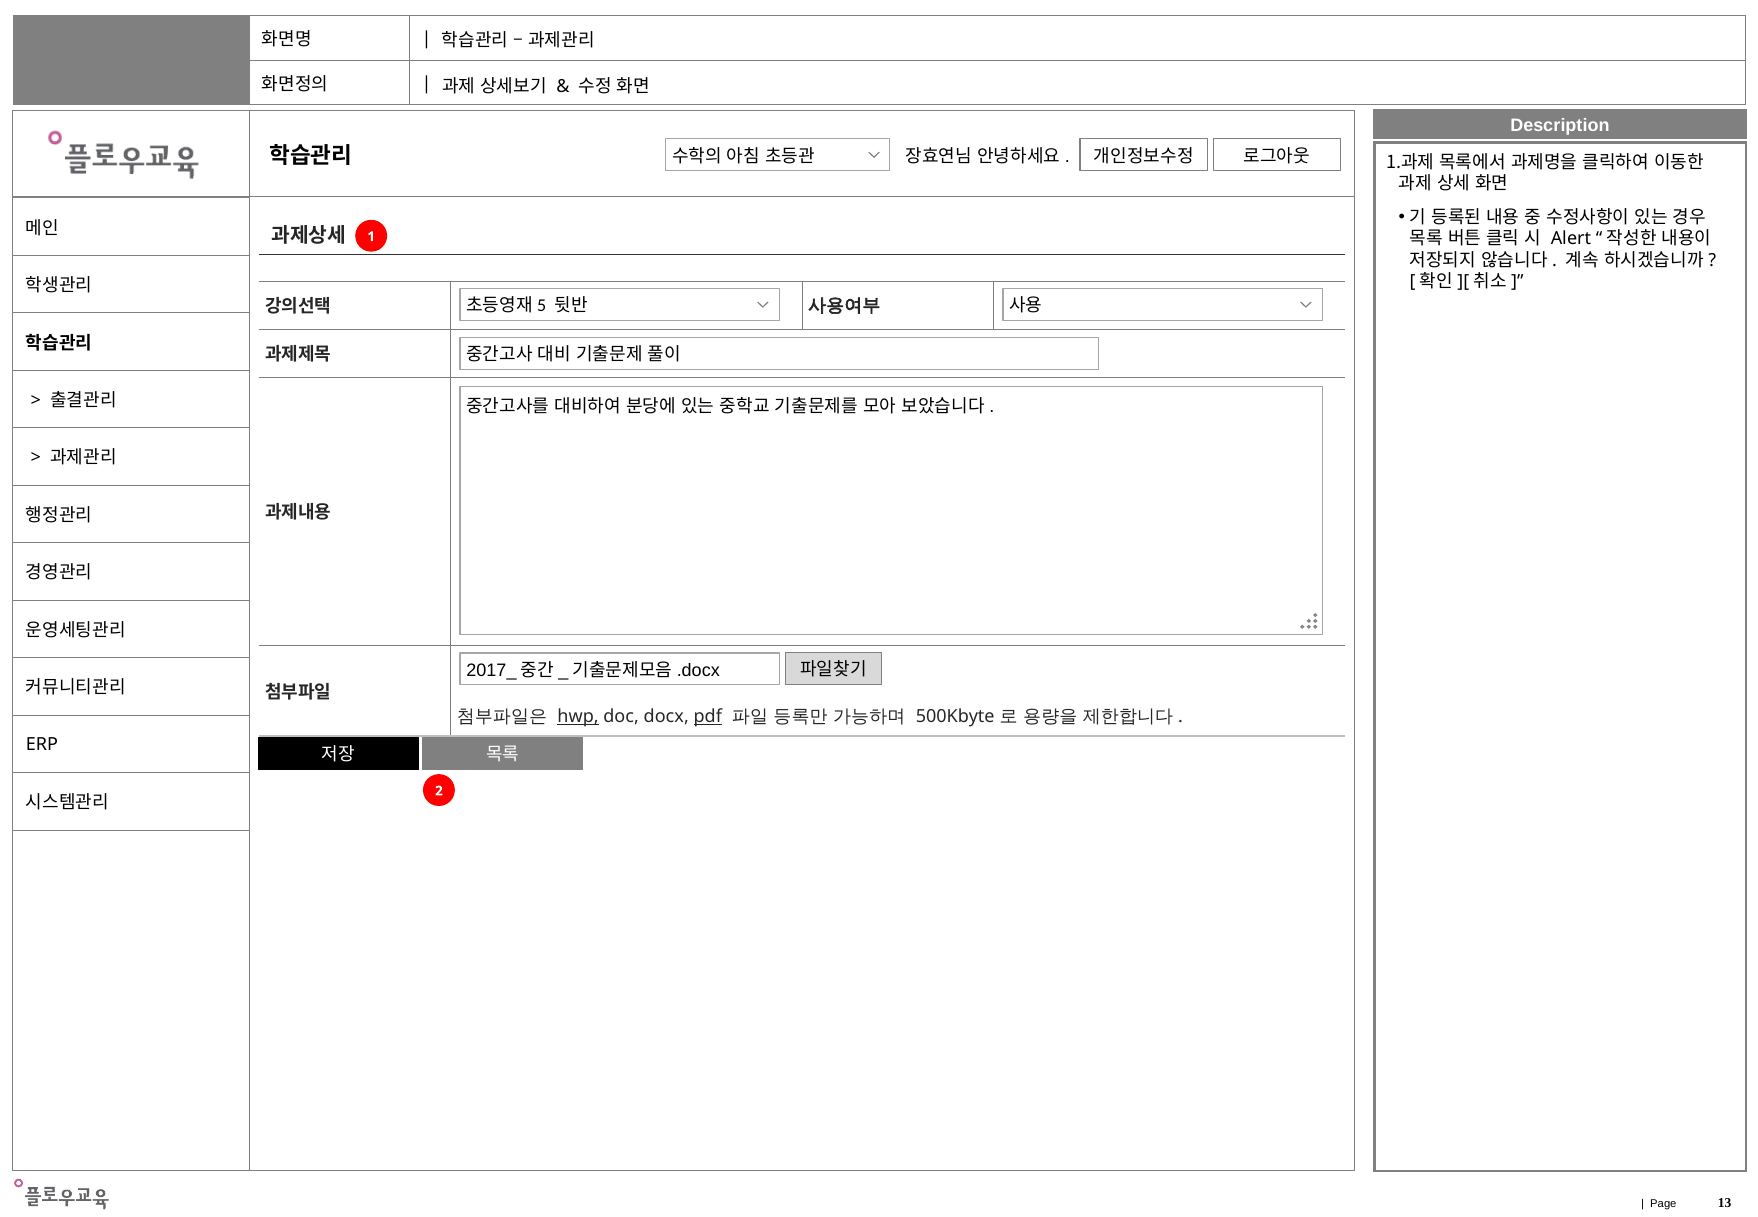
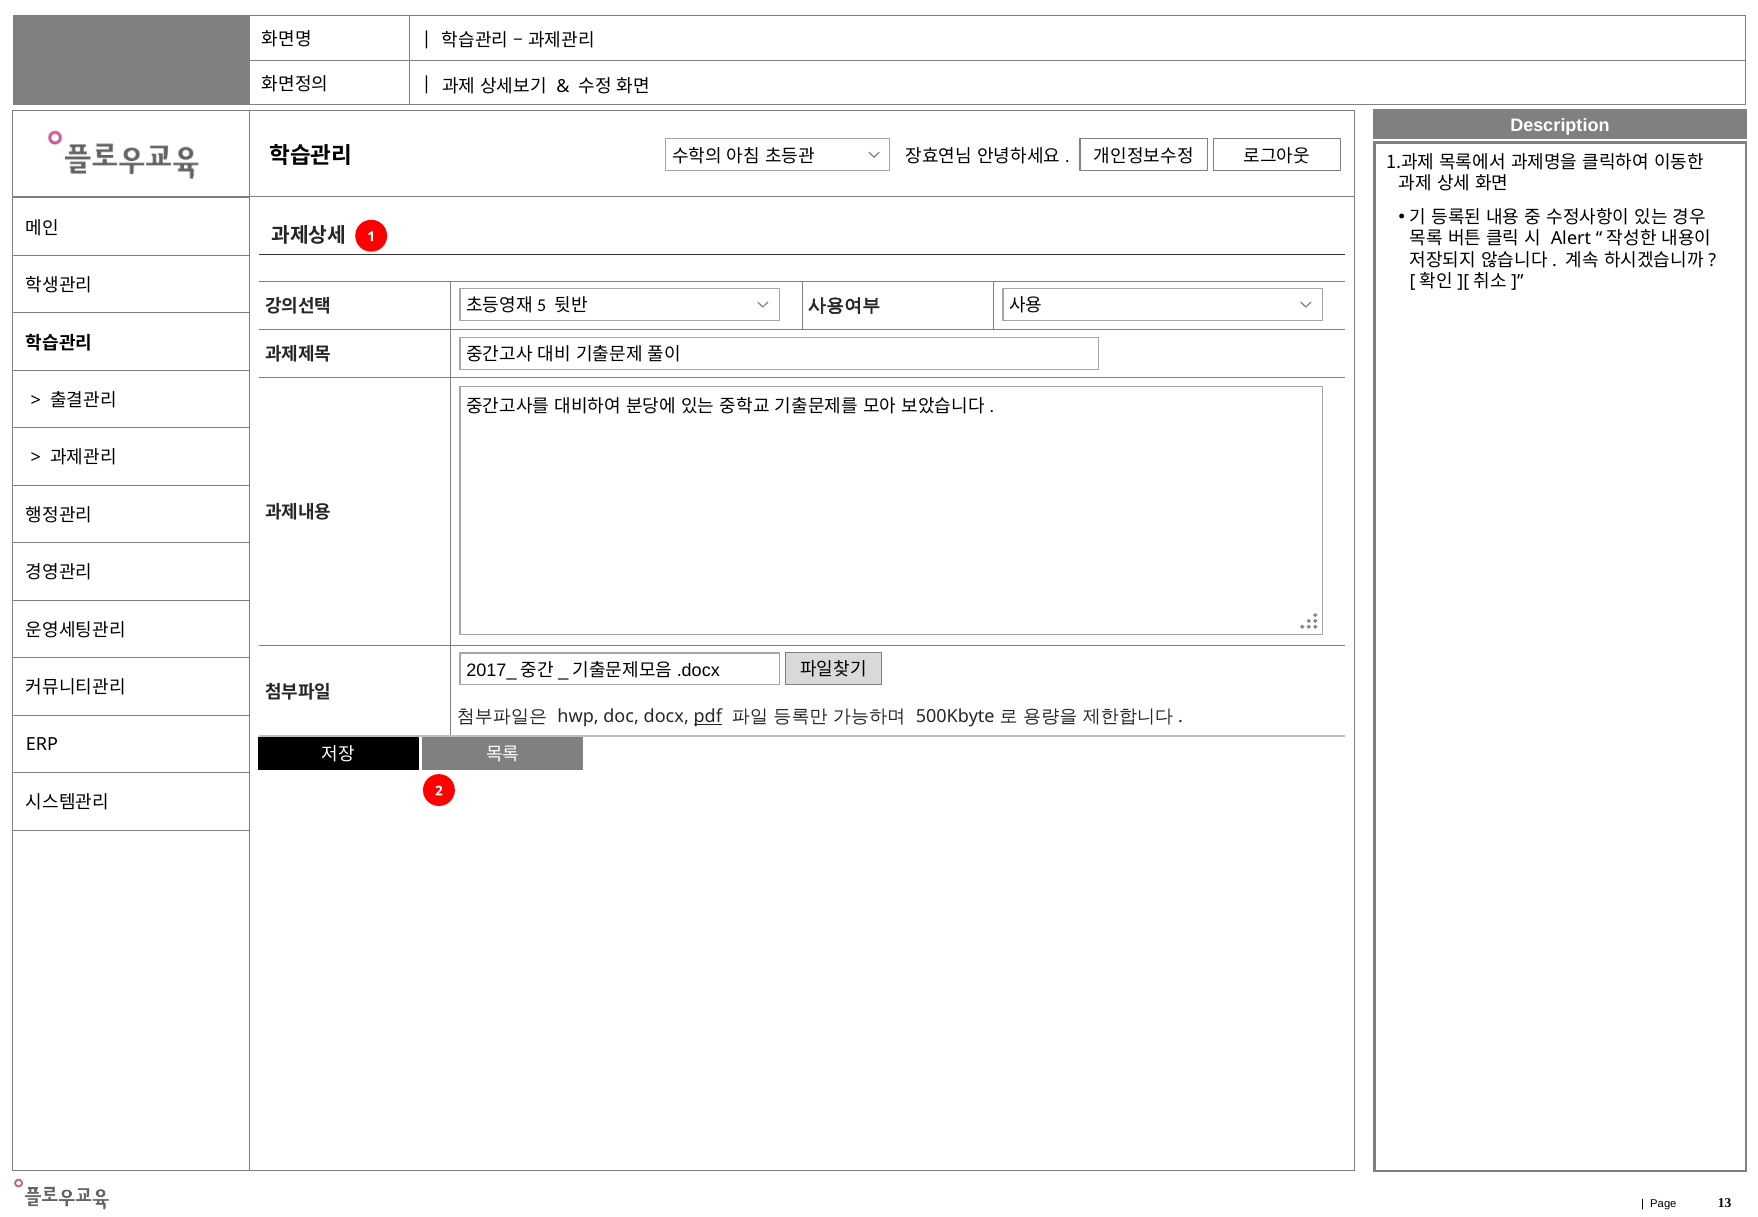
hwp underline: present -> none
